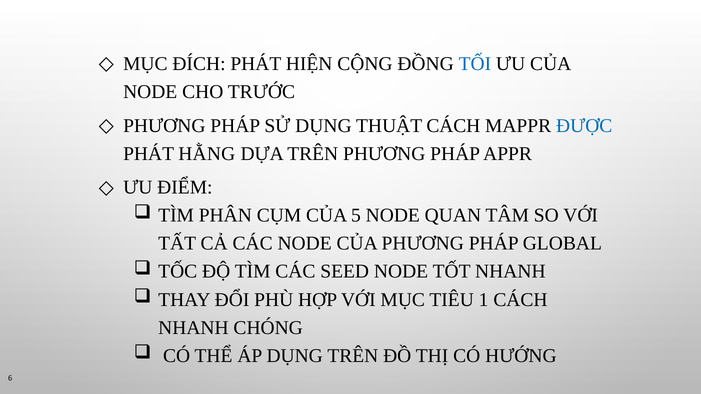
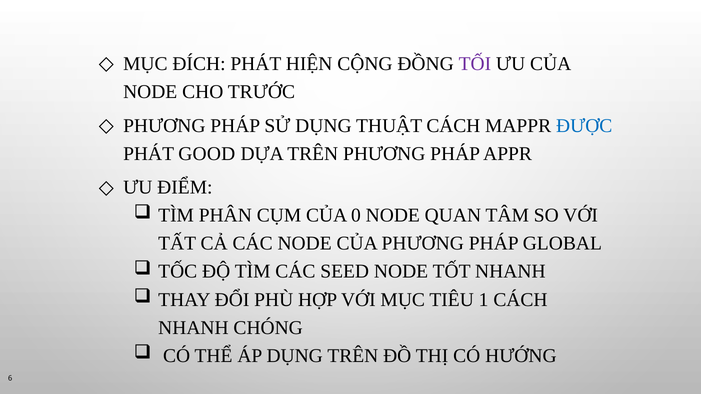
TỐI colour: blue -> purple
HẰNG: HẰNG -> GOOD
5: 5 -> 0
